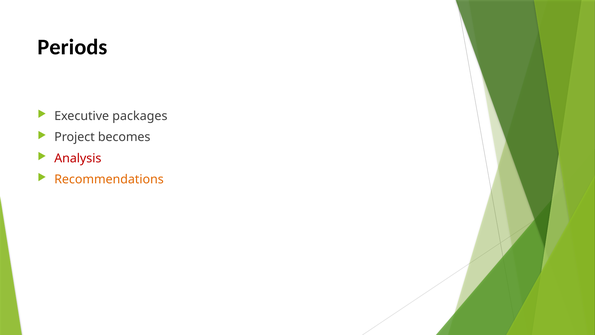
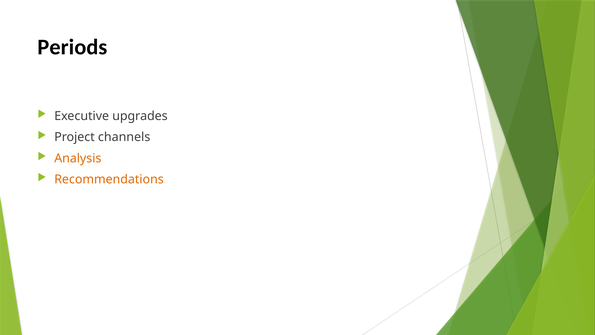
packages: packages -> upgrades
becomes: becomes -> channels
Analysis colour: red -> orange
